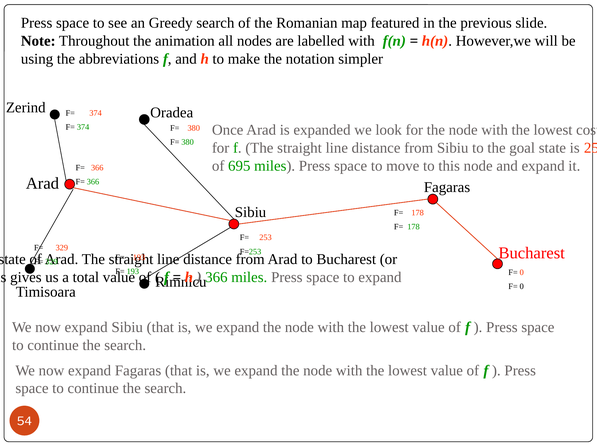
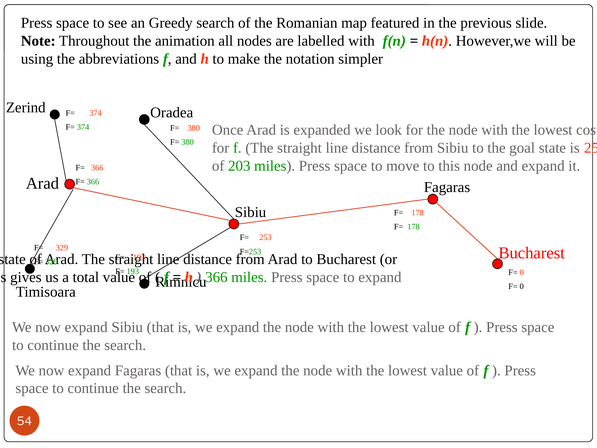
695: 695 -> 203
